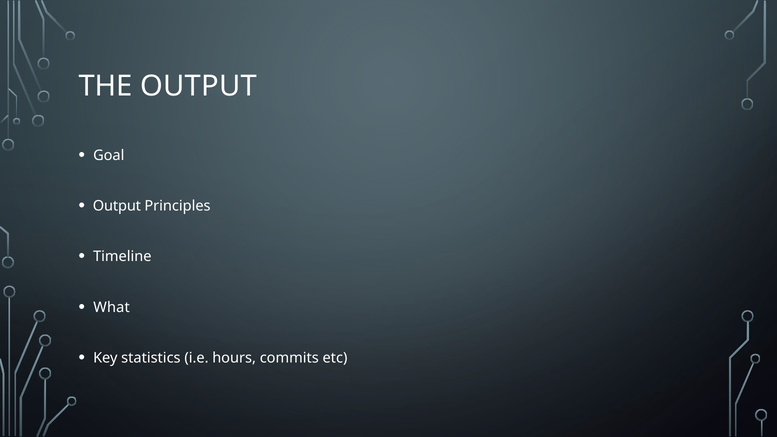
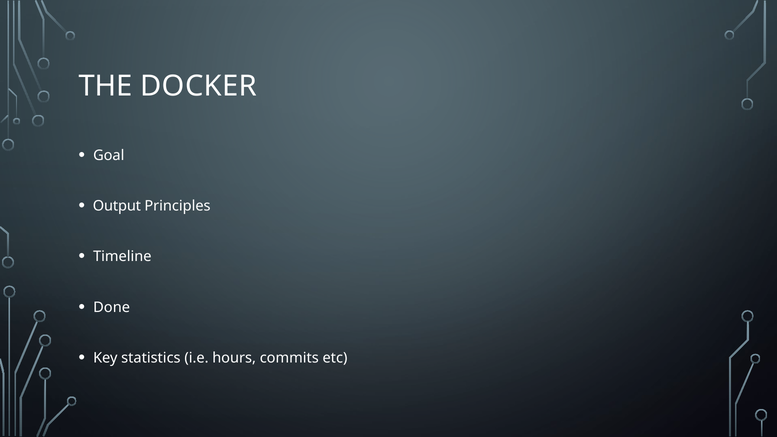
THE OUTPUT: OUTPUT -> DOCKER
What: What -> Done
